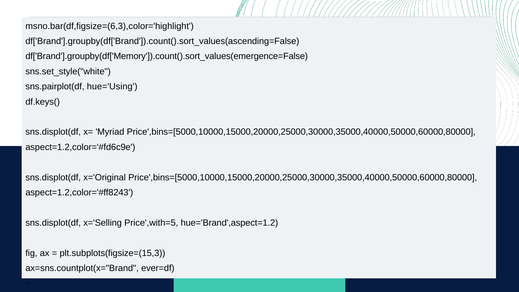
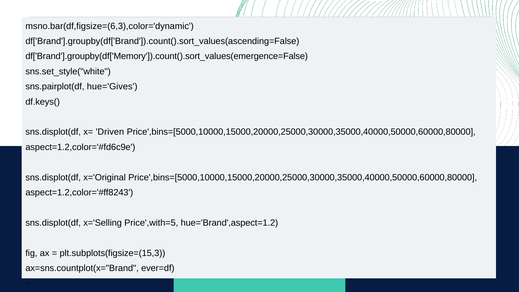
msno.bar(df,figsize=(6,3),color='highlight: msno.bar(df,figsize=(6,3),color='highlight -> msno.bar(df,figsize=(6,3),color='dynamic
hue='Using: hue='Using -> hue='Gives
Myriad: Myriad -> Driven
